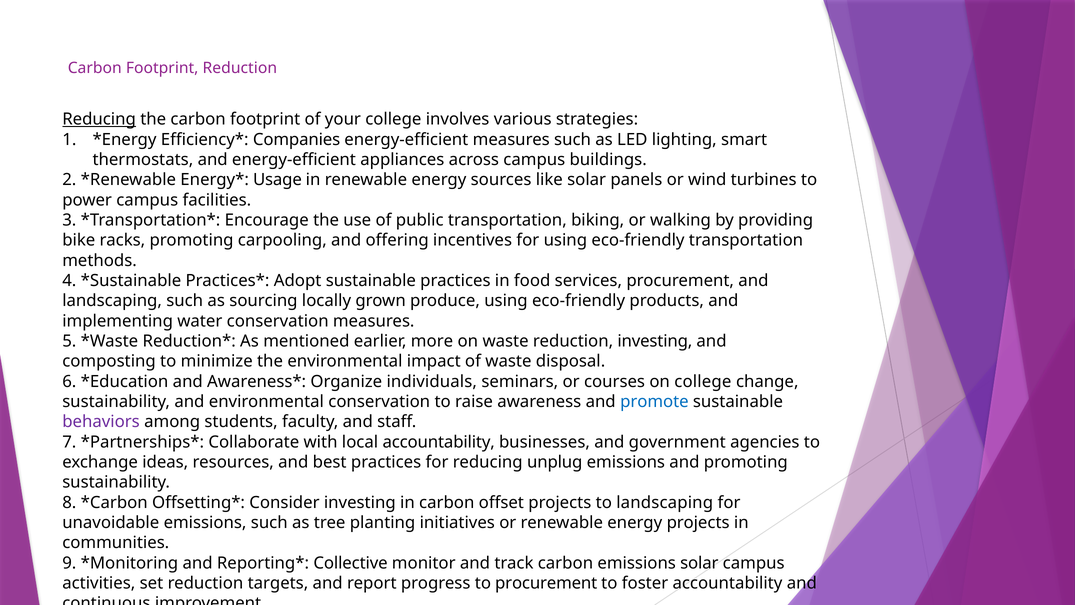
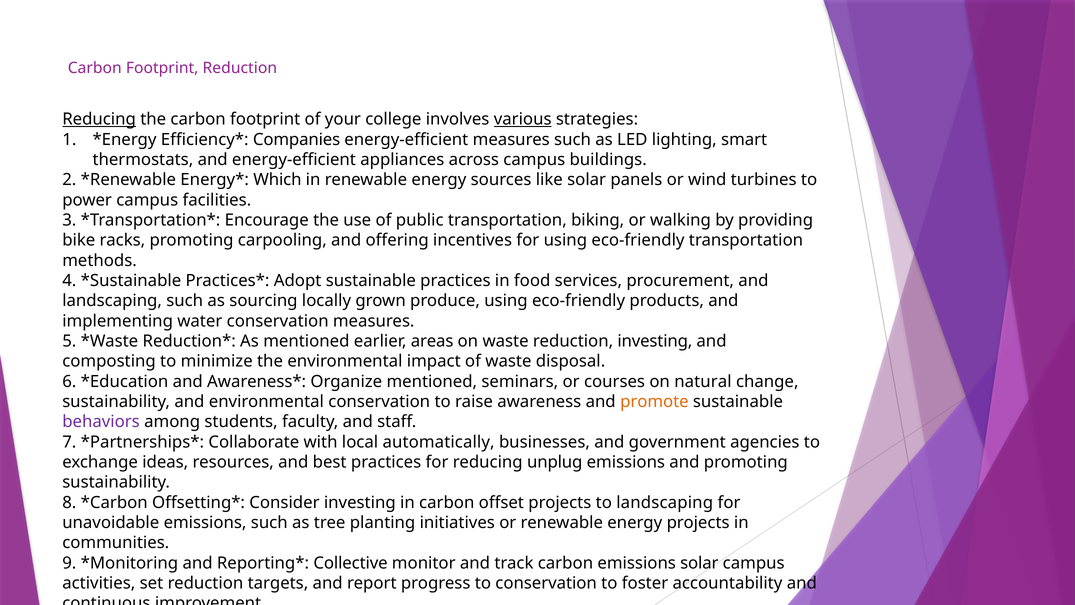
various underline: none -> present
Usage: Usage -> Which
more: more -> areas
Organize individuals: individuals -> mentioned
on college: college -> natural
promote colour: blue -> orange
local accountability: accountability -> automatically
to procurement: procurement -> conservation
